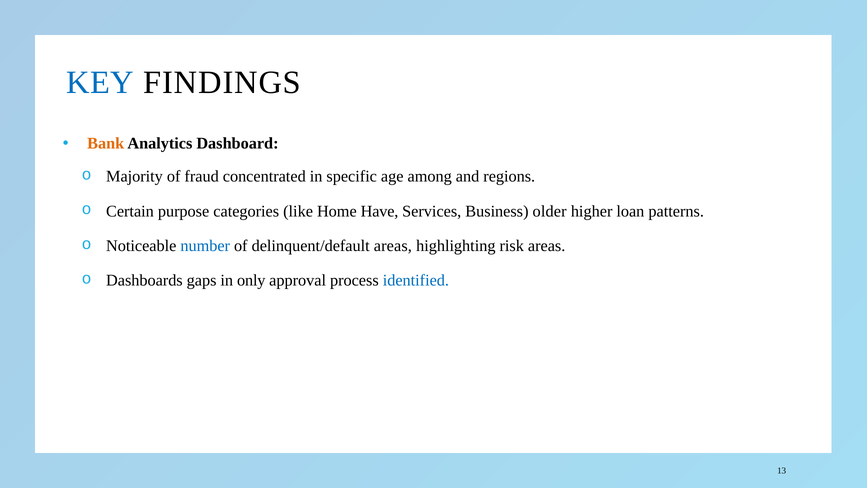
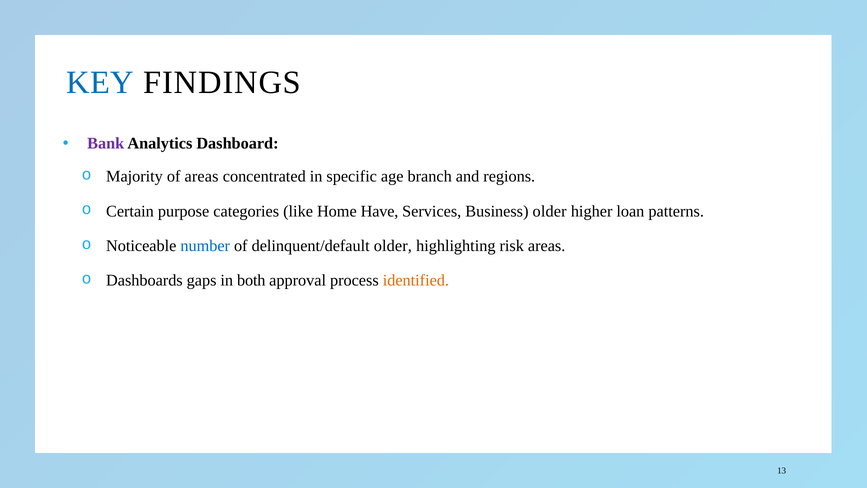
Bank colour: orange -> purple
of fraud: fraud -> areas
among: among -> branch
delinquent/default areas: areas -> older
only: only -> both
identified colour: blue -> orange
